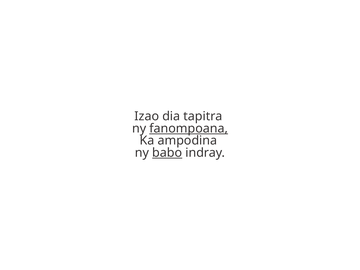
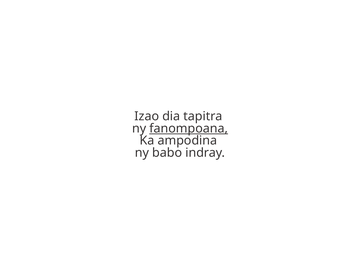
babo underline: present -> none
